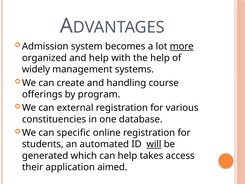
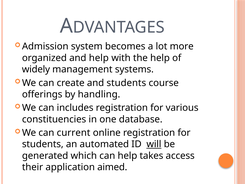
more underline: present -> none
and handling: handling -> students
program: program -> handling
external: external -> includes
specific: specific -> current
